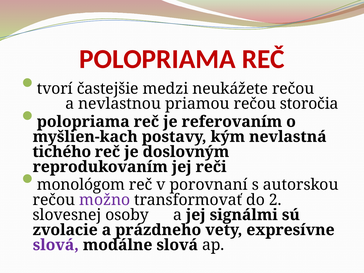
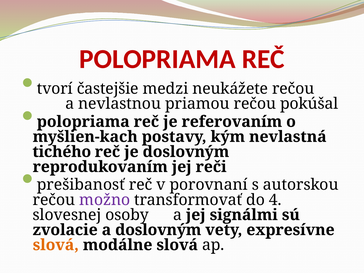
storočia: storočia -> pokúšal
monológom: monológom -> prešibanosť
2: 2 -> 4
a prázdneho: prázdneho -> doslovným
slová at (56, 245) colour: purple -> orange
